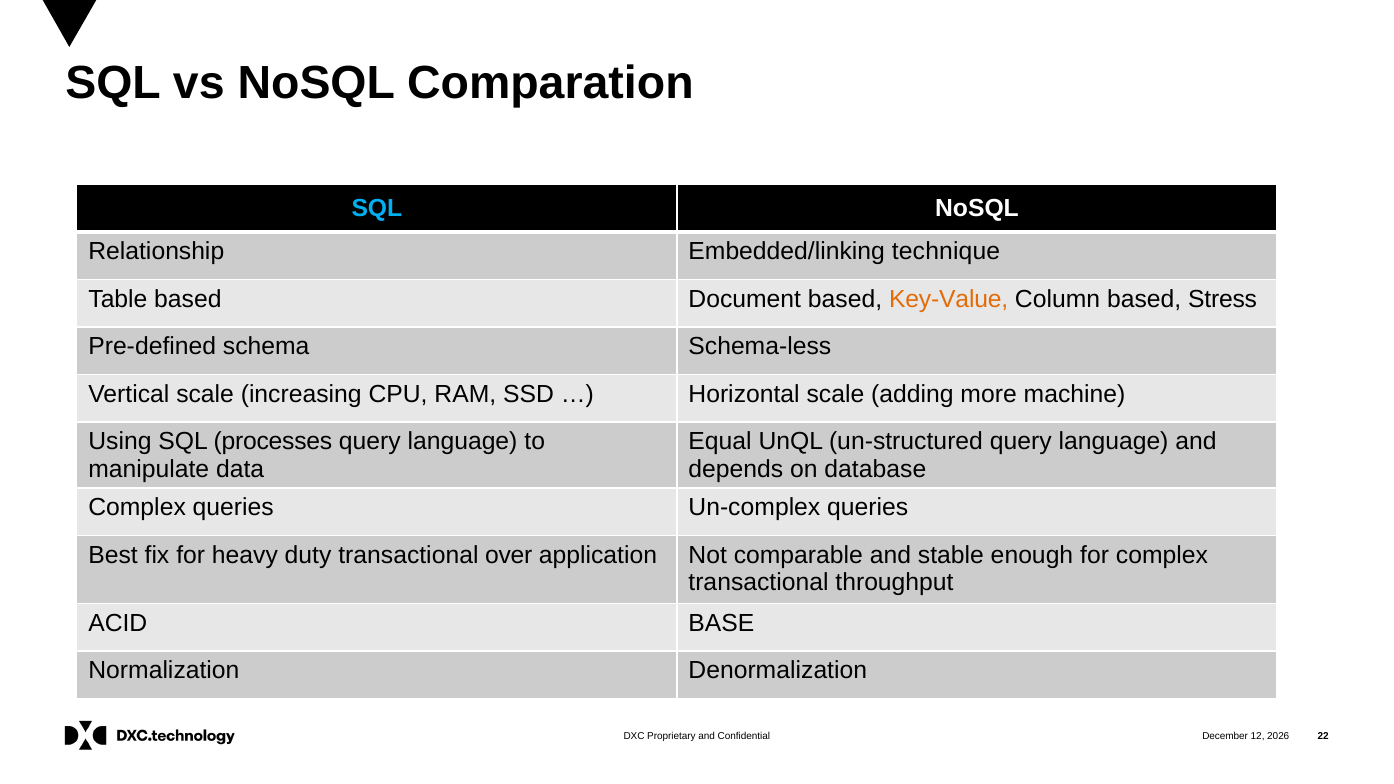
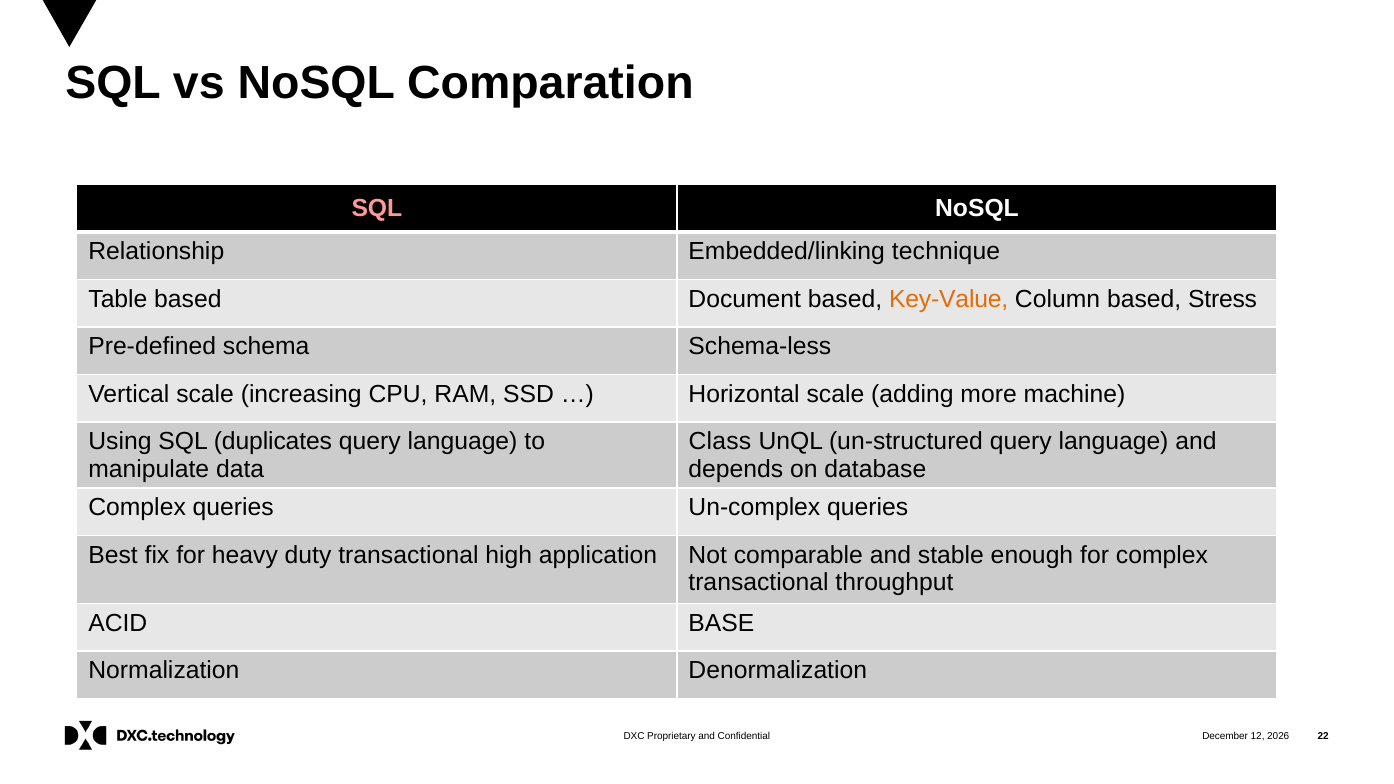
SQL at (377, 209) colour: light blue -> pink
processes: processes -> duplicates
Equal: Equal -> Class
over: over -> high
